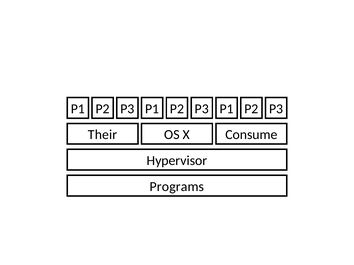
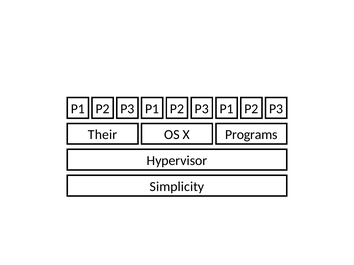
Consume: Consume -> Programs
Programs: Programs -> Simplicity
